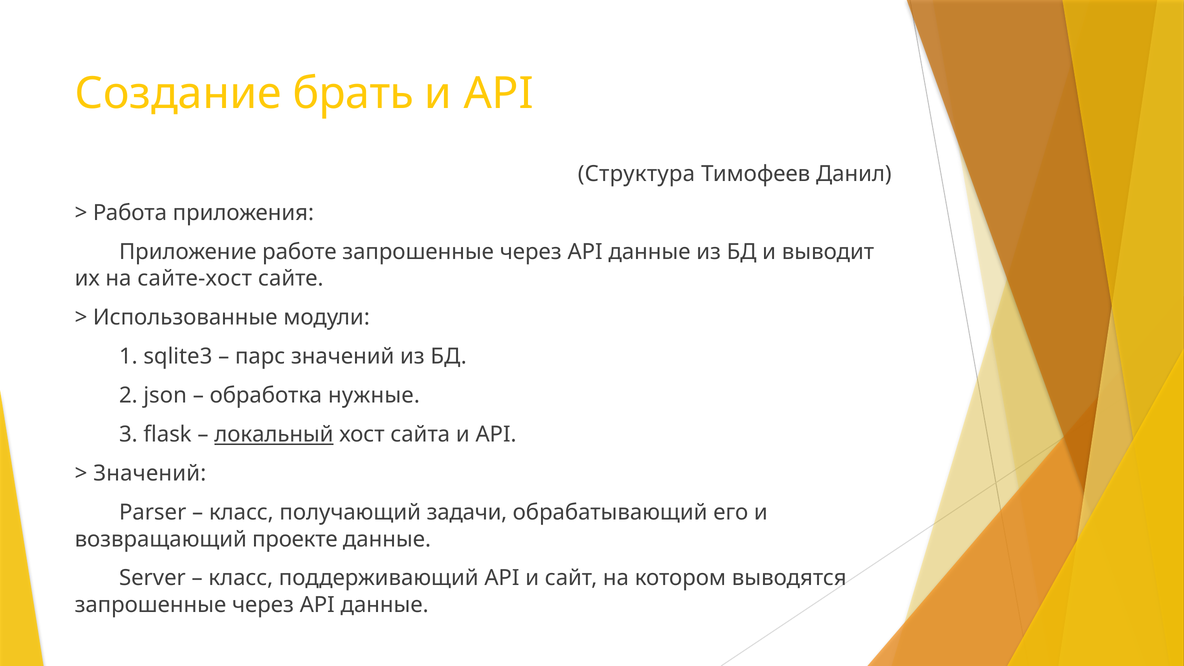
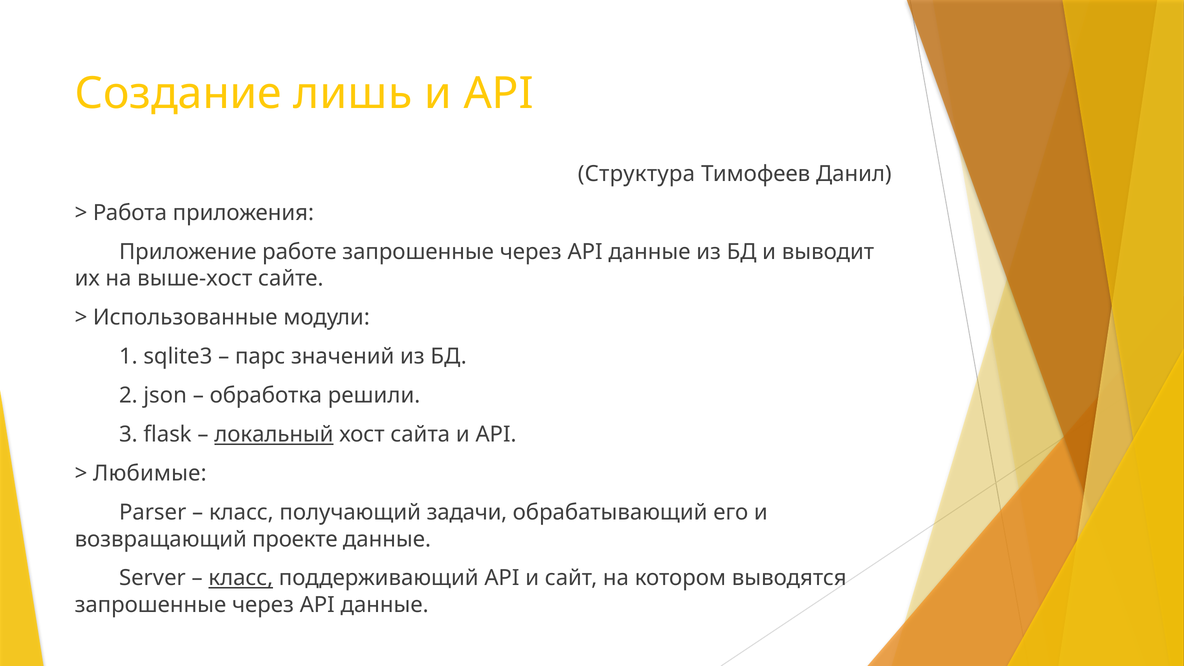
брать: брать -> лишь
сайте-хост: сайте-хост -> выше-хост
нужные: нужные -> решили
Значений at (150, 474): Значений -> Любимые
класс at (241, 578) underline: none -> present
